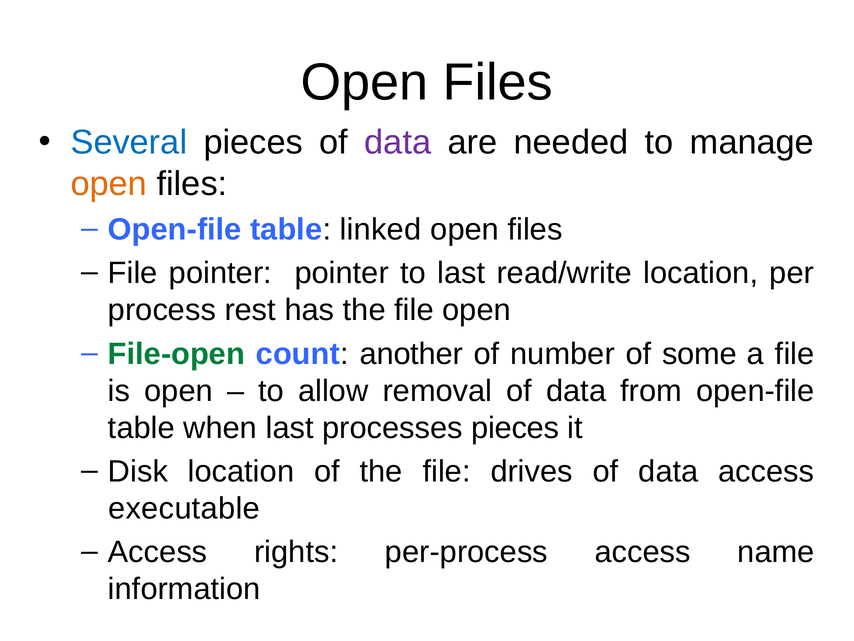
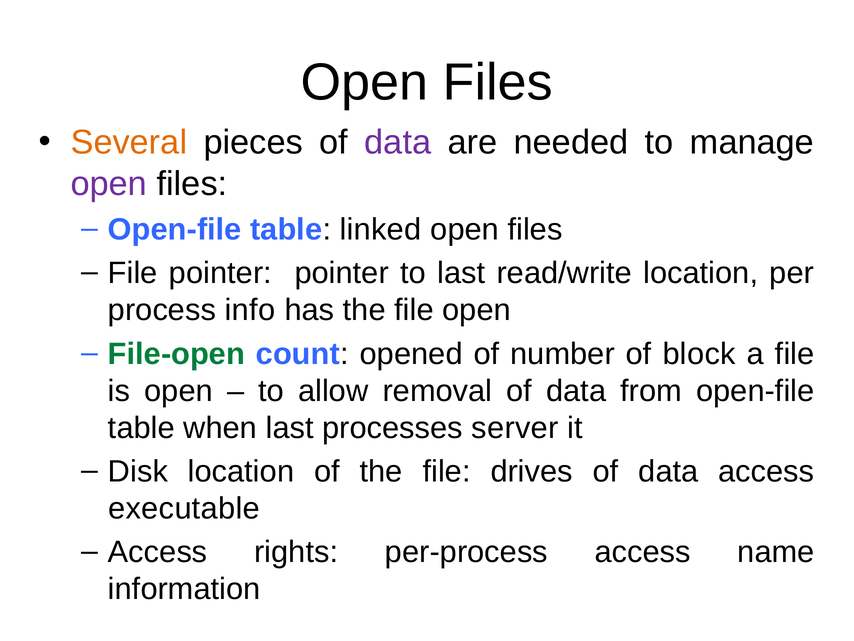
Several colour: blue -> orange
open at (109, 184) colour: orange -> purple
rest: rest -> info
another: another -> opened
some: some -> block
processes pieces: pieces -> server
